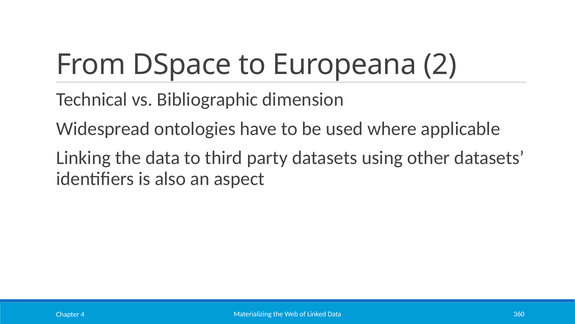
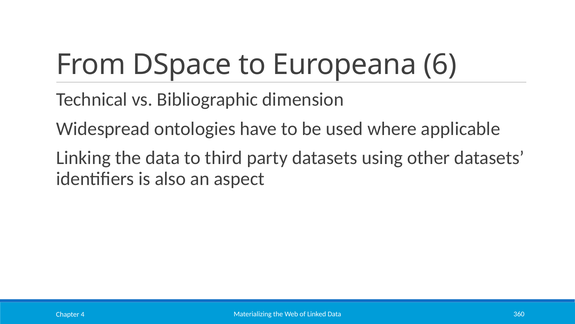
2: 2 -> 6
